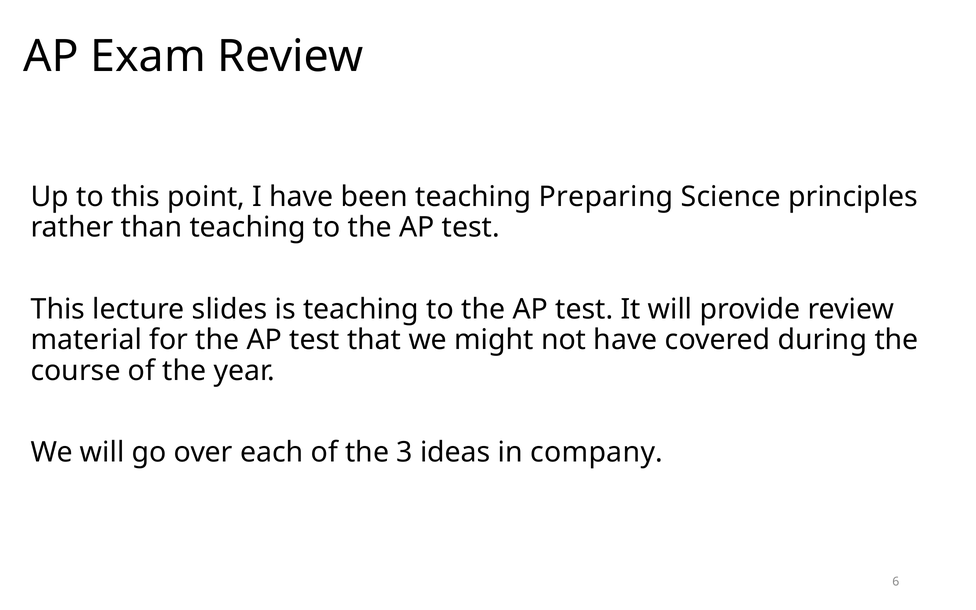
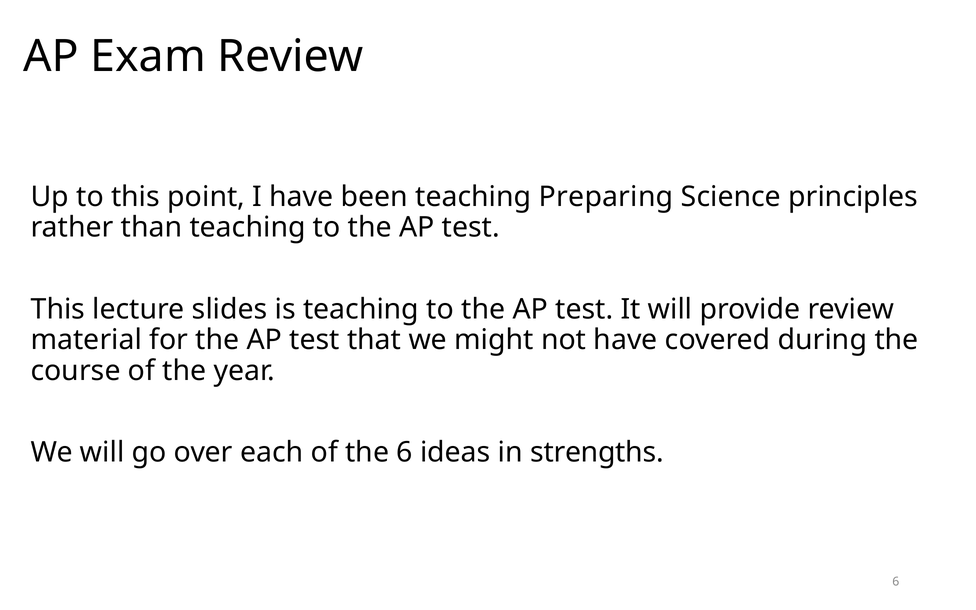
the 3: 3 -> 6
company: company -> strengths
